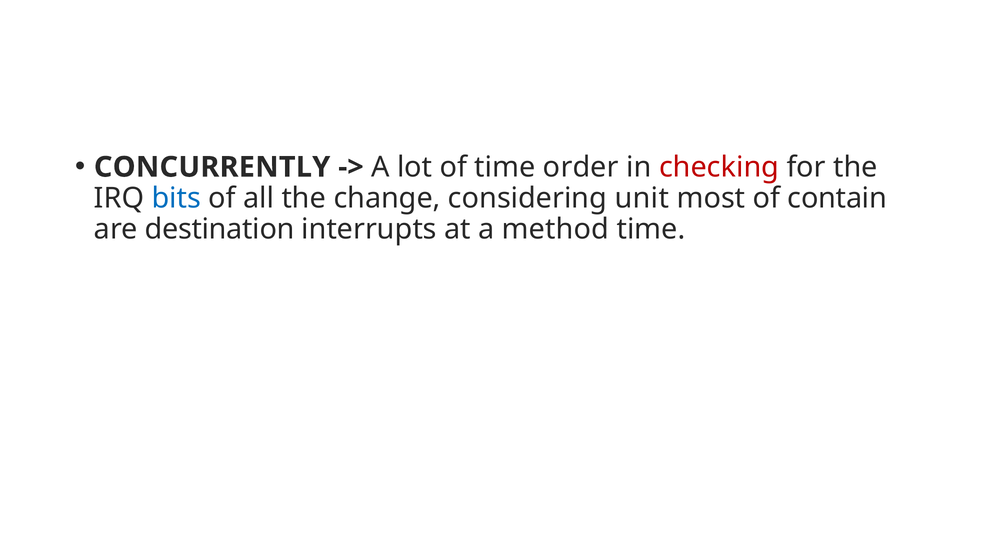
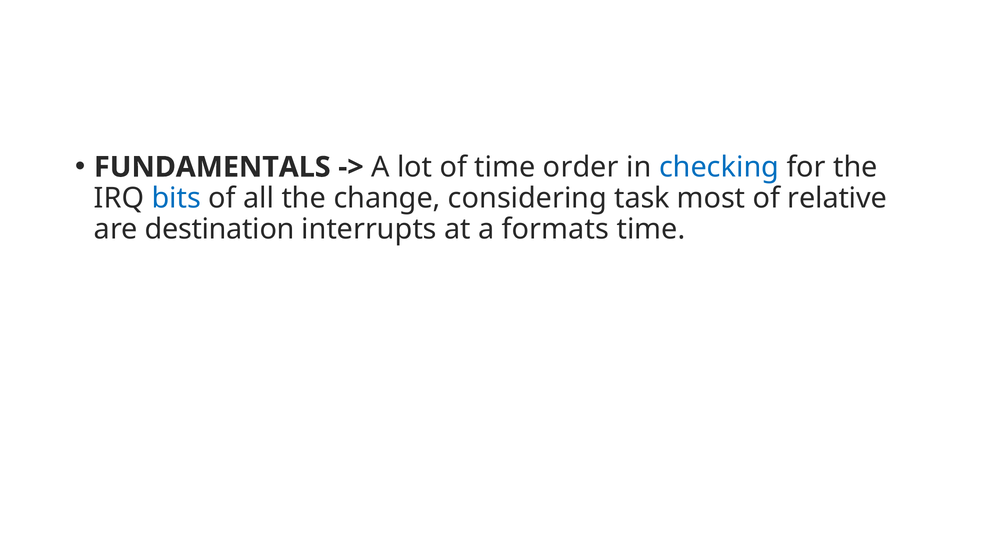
CONCURRENTLY: CONCURRENTLY -> FUNDAMENTALS
checking colour: red -> blue
unit: unit -> task
contain: contain -> relative
method: method -> formats
